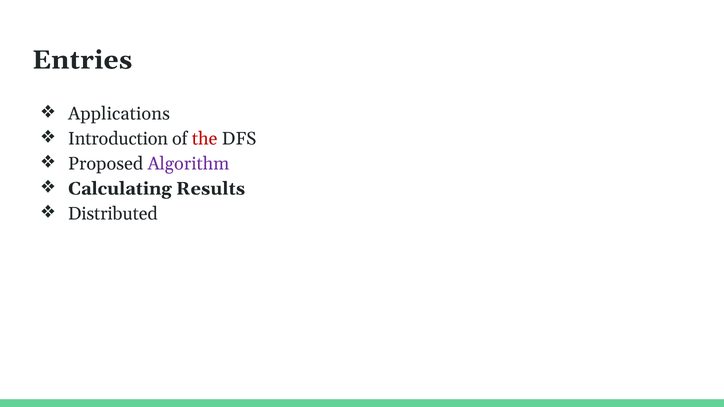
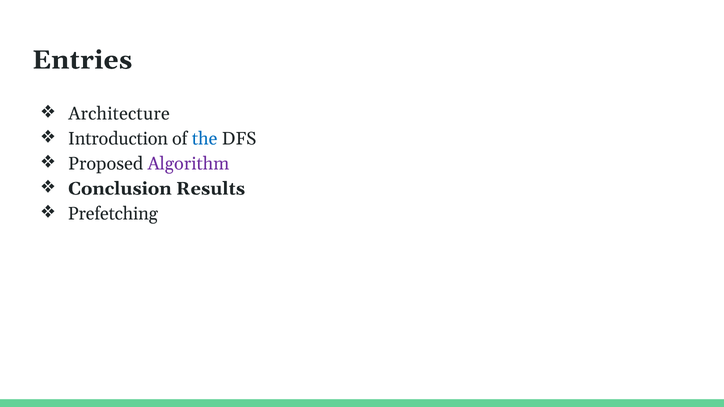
Applications: Applications -> Architecture
the colour: red -> blue
Calculating: Calculating -> Conclusion
Distributed: Distributed -> Prefetching
